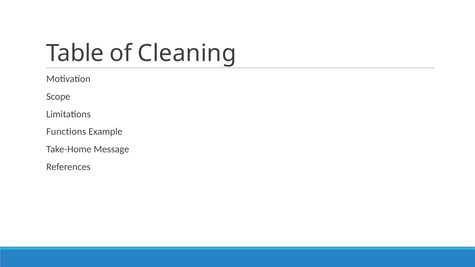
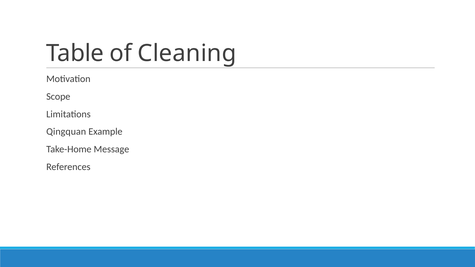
Functions: Functions -> Qingquan
